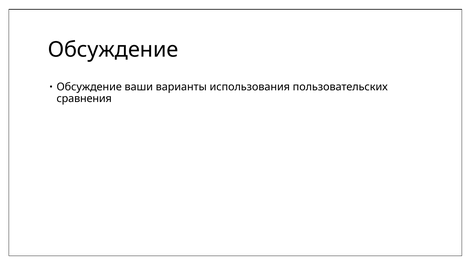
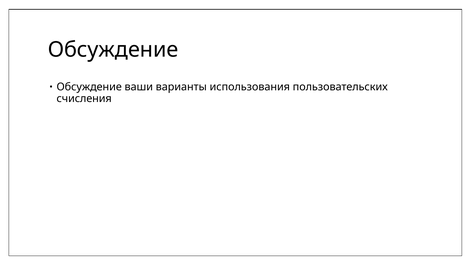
сравнения: сравнения -> счисления
